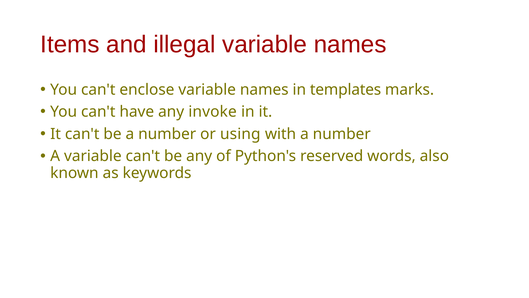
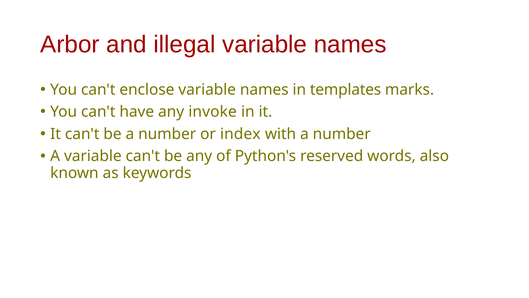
Items: Items -> Arbor
using: using -> index
